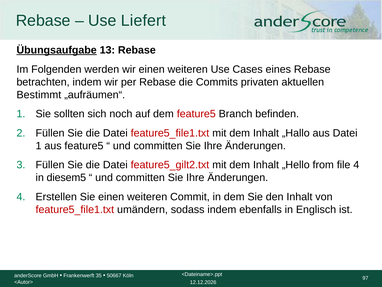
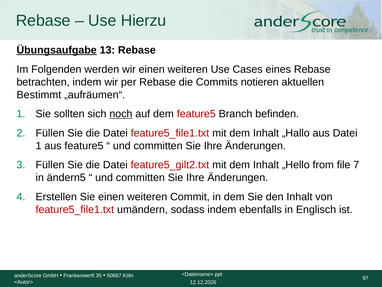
Liefert: Liefert -> Hierzu
privaten: privaten -> notieren
noch underline: none -> present
file 4: 4 -> 7
diesem5: diesem5 -> ändern5
